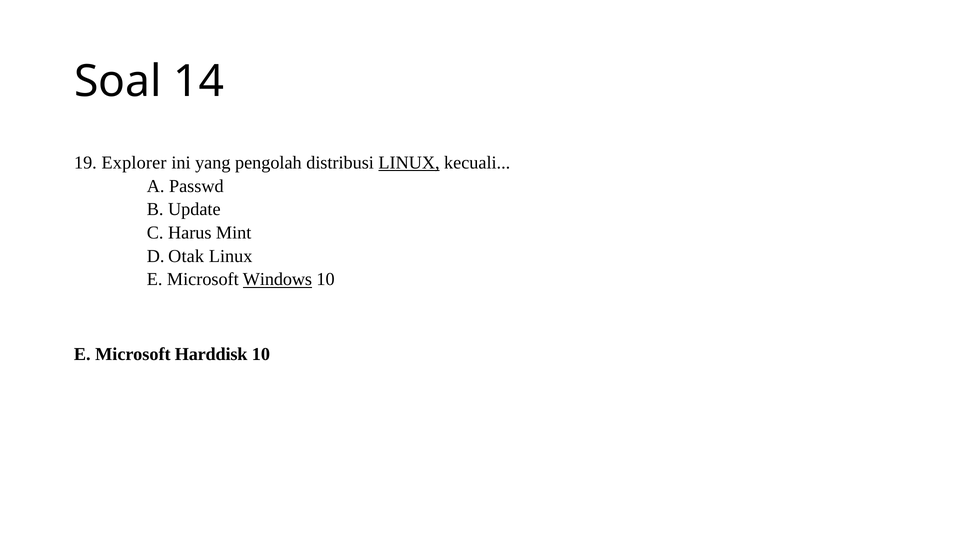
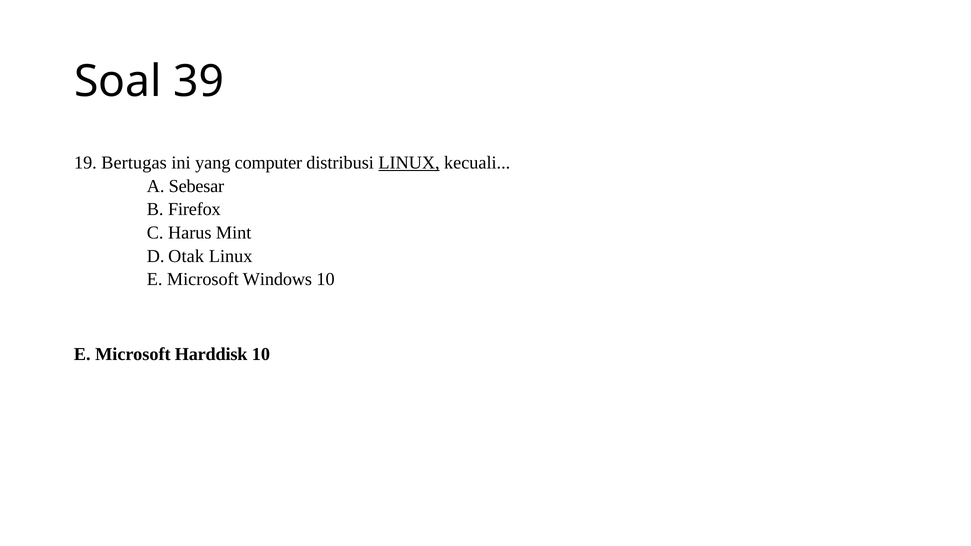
14: 14 -> 39
Explorer: Explorer -> Bertugas
pengolah: pengolah -> computer
Passwd: Passwd -> Sebesar
Update: Update -> Firefox
Windows underline: present -> none
